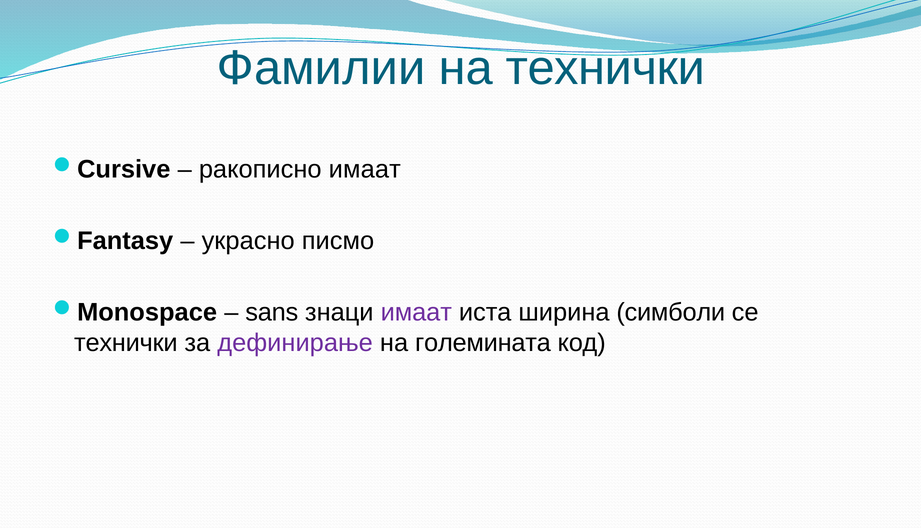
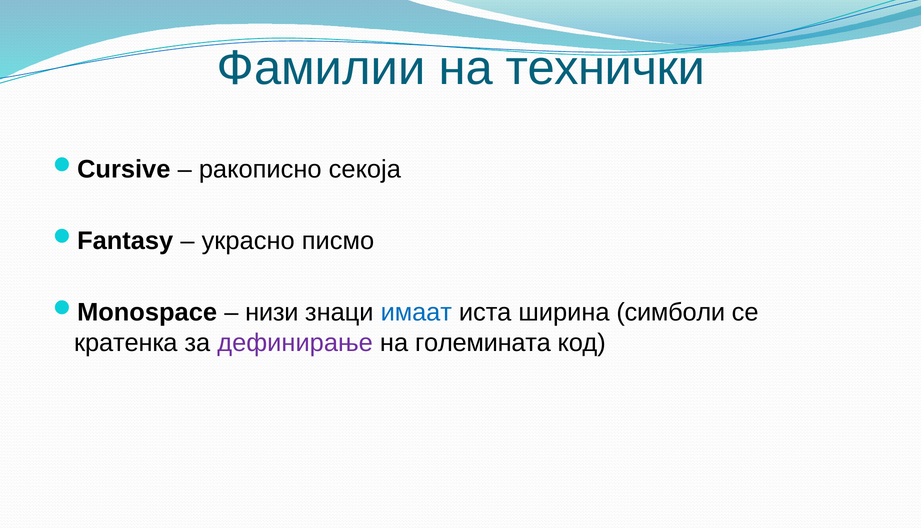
ракописно имаат: имаат -> секоја
sans: sans -> низи
имаат at (416, 312) colour: purple -> blue
технички at (126, 343): технички -> кратенка
